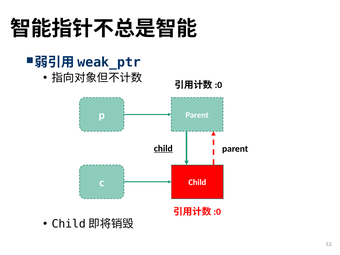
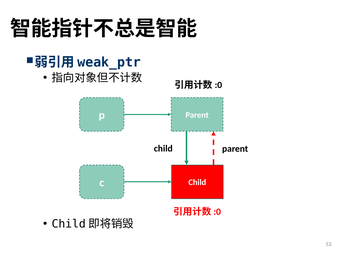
child at (163, 148) underline: present -> none
